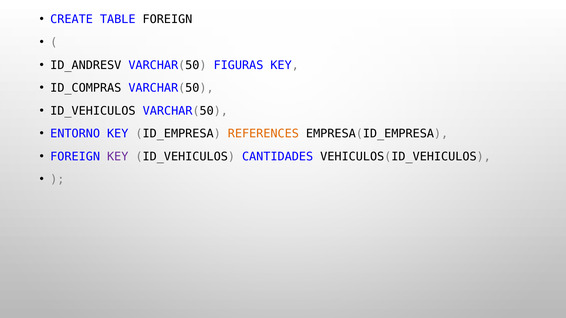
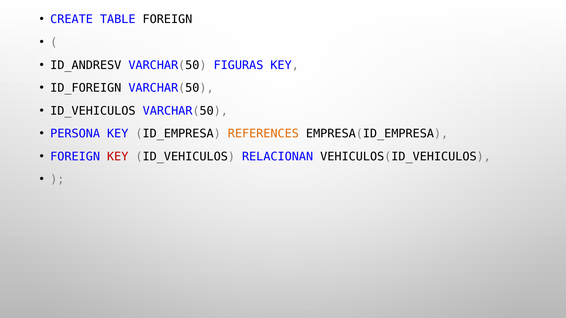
ID_COMPRAS: ID_COMPRAS -> ID_FOREIGN
ENTORNO: ENTORNO -> PERSONA
KEY at (118, 157) colour: purple -> red
CANTIDADES: CANTIDADES -> RELACIONAN
